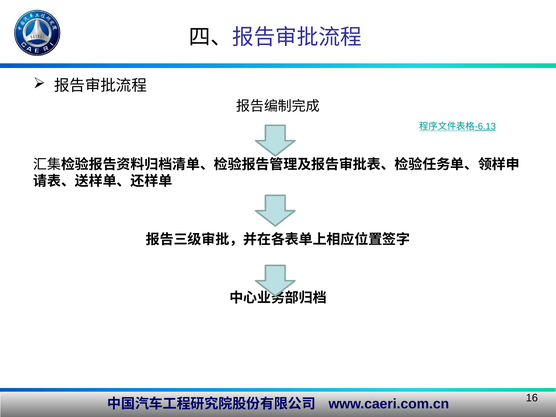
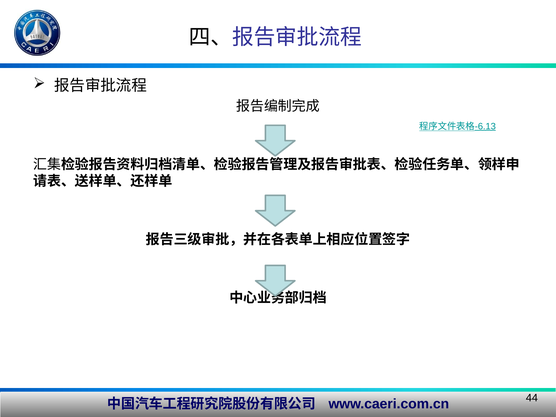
16: 16 -> 44
